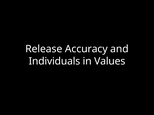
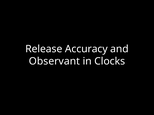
Individuals: Individuals -> Observant
Values: Values -> Clocks
